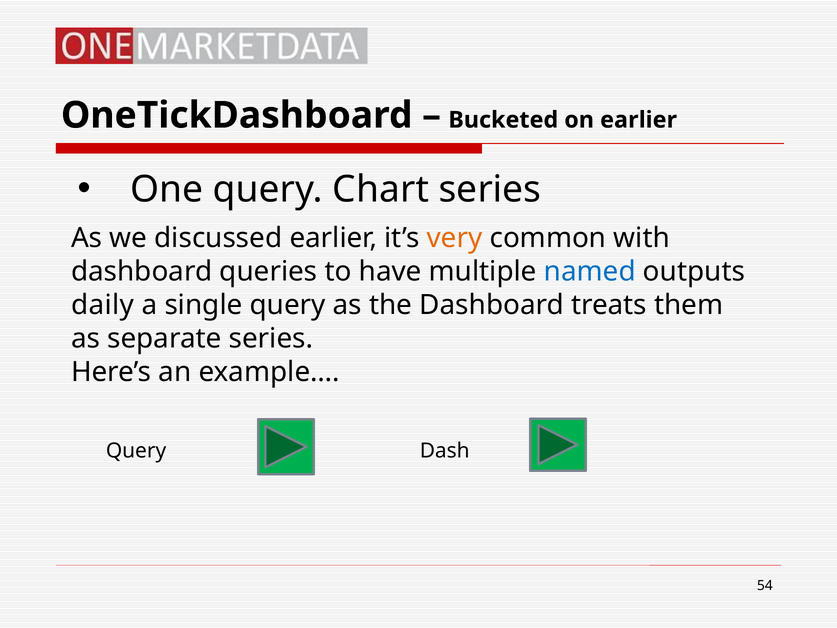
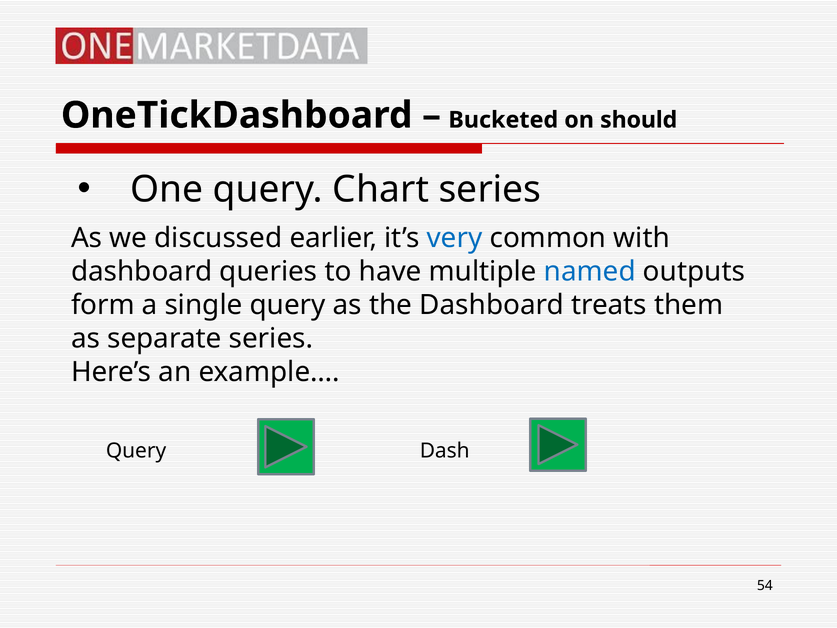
on earlier: earlier -> should
very colour: orange -> blue
daily: daily -> form
